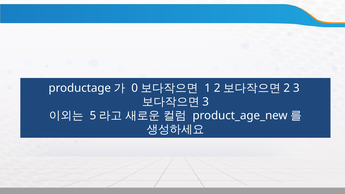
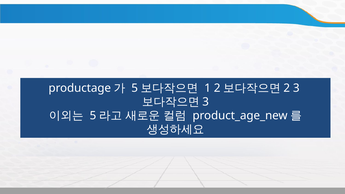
0 at (135, 88): 0 -> 5
